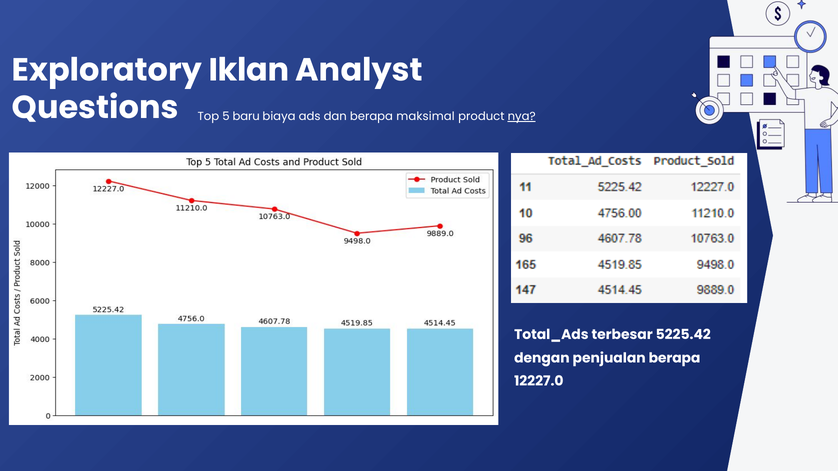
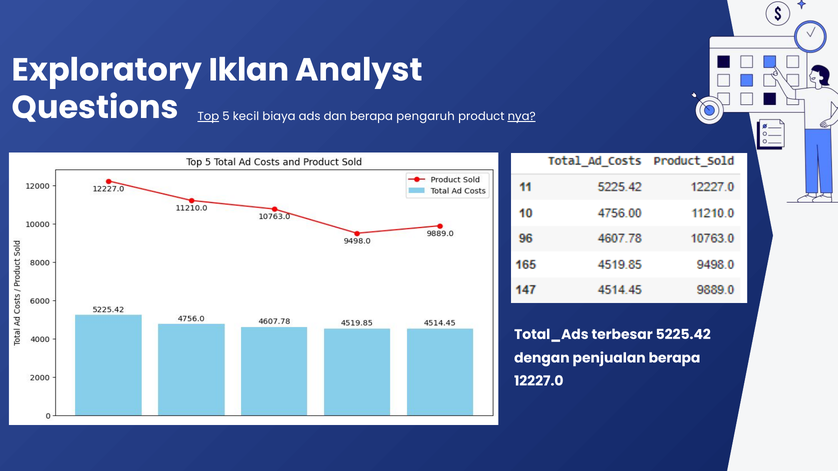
Top underline: none -> present
baru: baru -> kecil
maksimal: maksimal -> pengaruh
